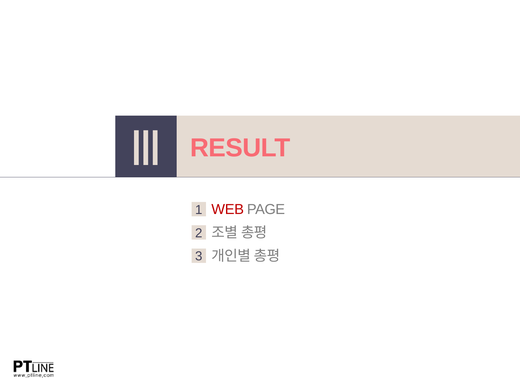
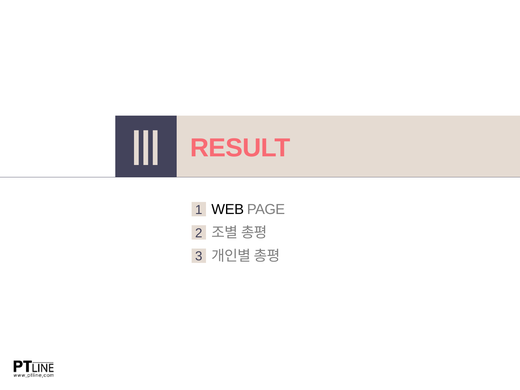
WEB colour: red -> black
